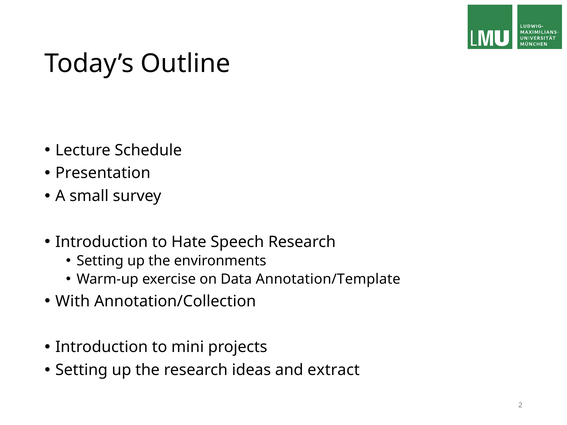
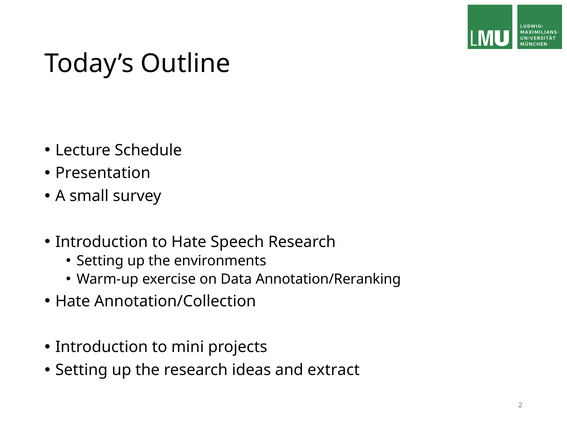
Annotation/Template: Annotation/Template -> Annotation/Reranking
With at (73, 301): With -> Hate
